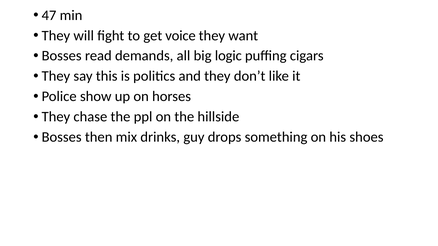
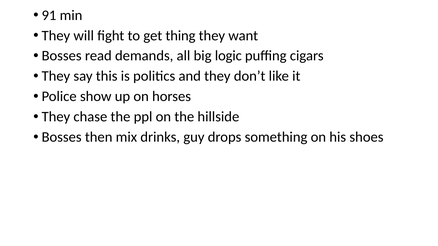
47: 47 -> 91
voice: voice -> thing
